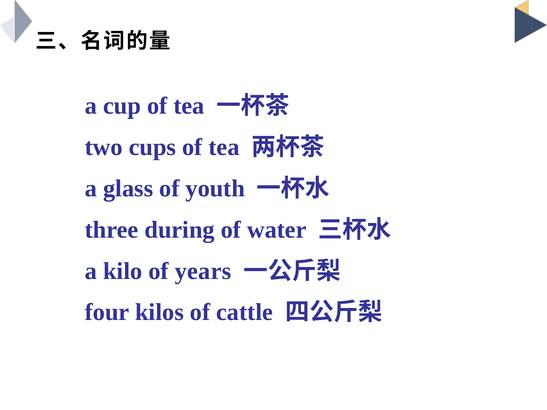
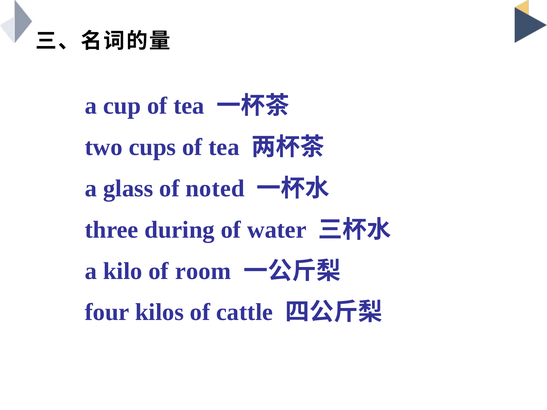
youth: youth -> noted
years: years -> room
